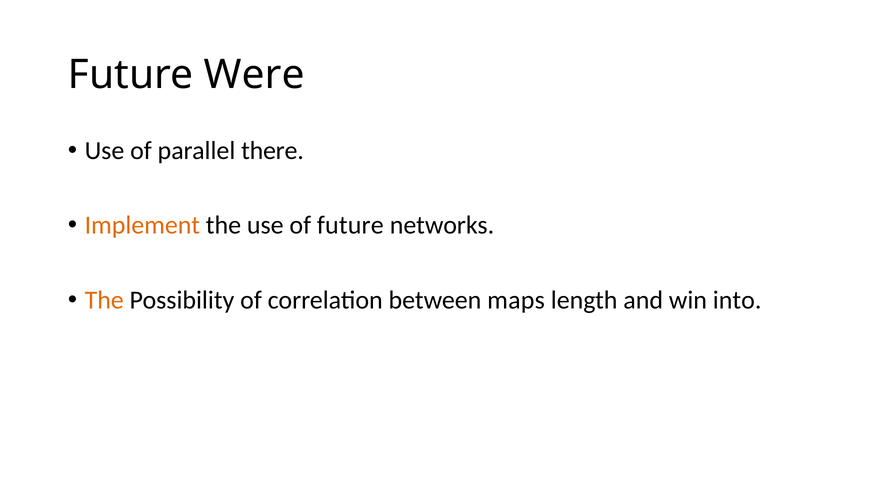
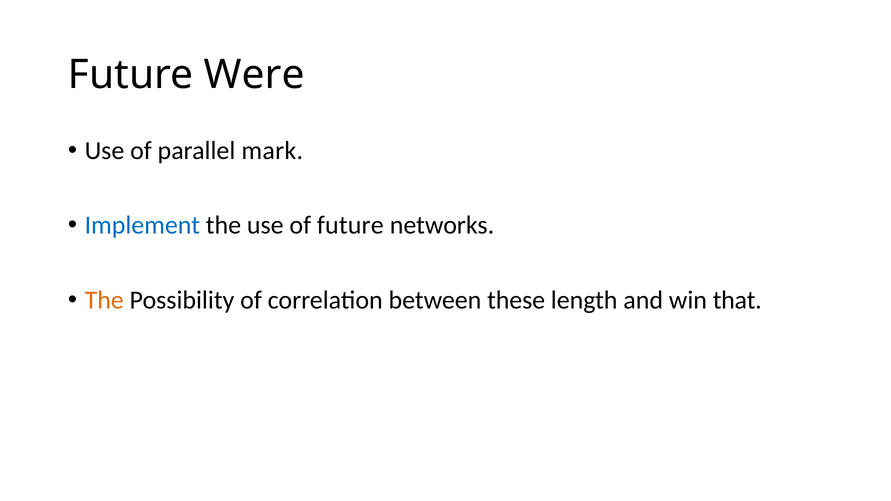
there: there -> mark
Implement colour: orange -> blue
maps: maps -> these
into: into -> that
